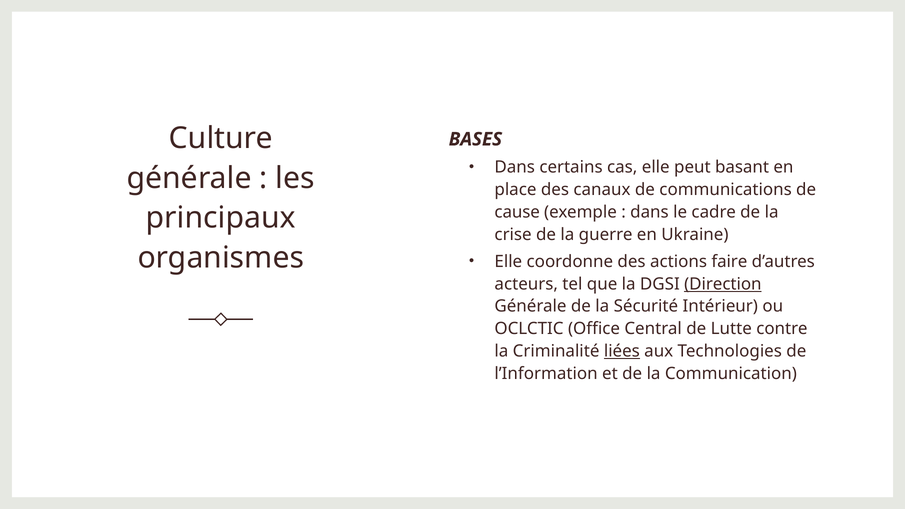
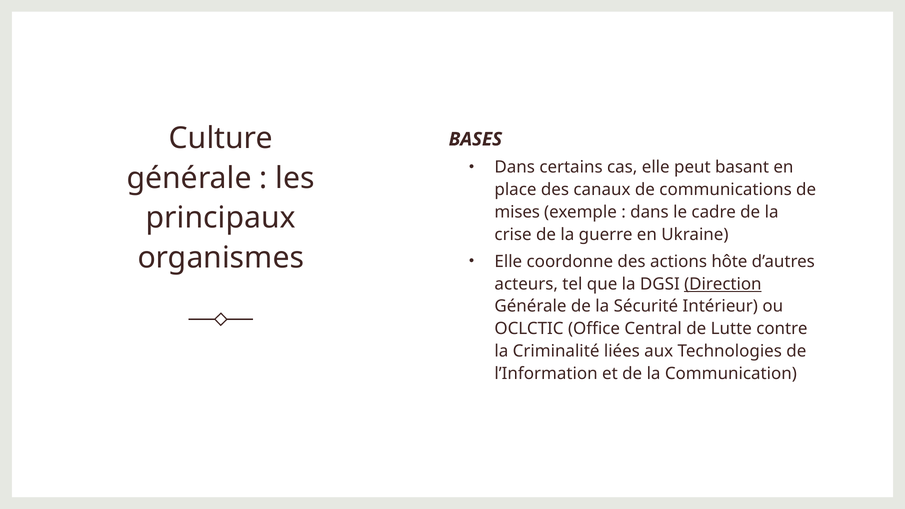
cause: cause -> mises
faire: faire -> hôte
liées underline: present -> none
